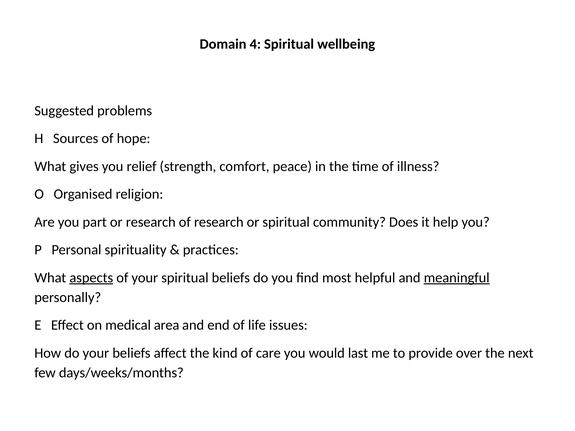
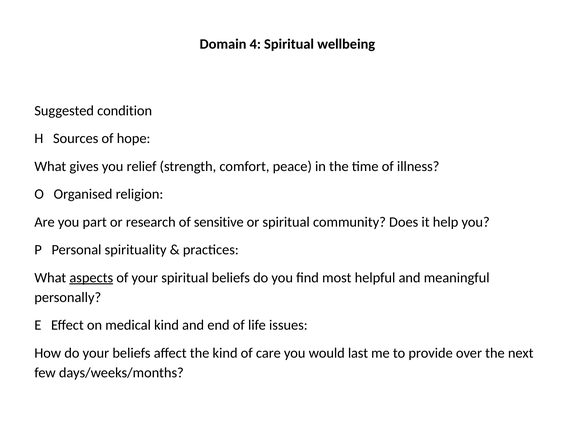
problems: problems -> condition
of research: research -> sensitive
meaningful underline: present -> none
medical area: area -> kind
